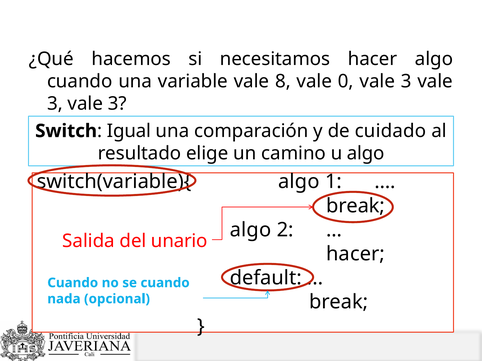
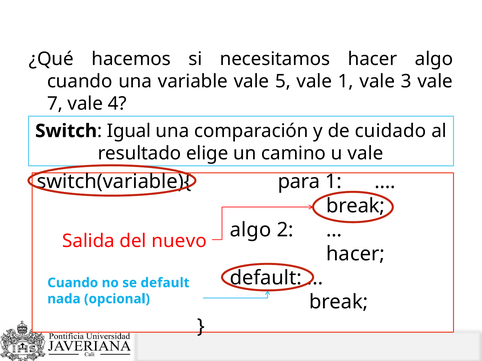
8: 8 -> 5
vale 0: 0 -> 1
3 at (55, 104): 3 -> 7
3 at (117, 104): 3 -> 4
u algo: algo -> vale
algo at (299, 182): algo -> para
unario: unario -> nuevo
se cuando: cuando -> default
